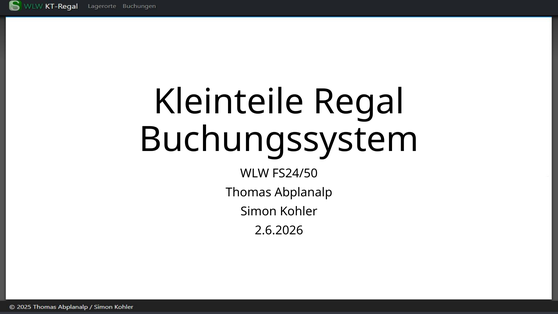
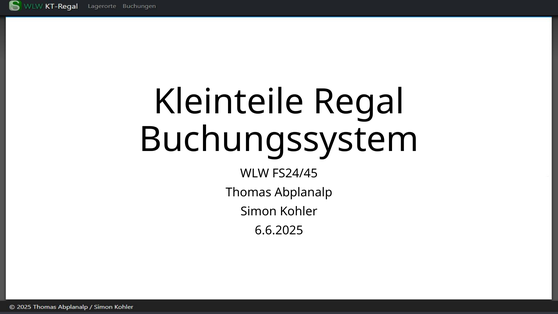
FS24/50: FS24/50 -> FS24/45
2.6.2026: 2.6.2026 -> 6.6.2025
